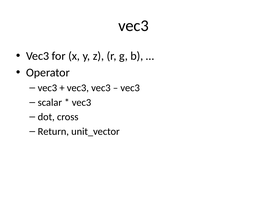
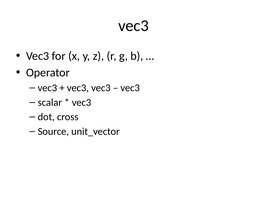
Return: Return -> Source
